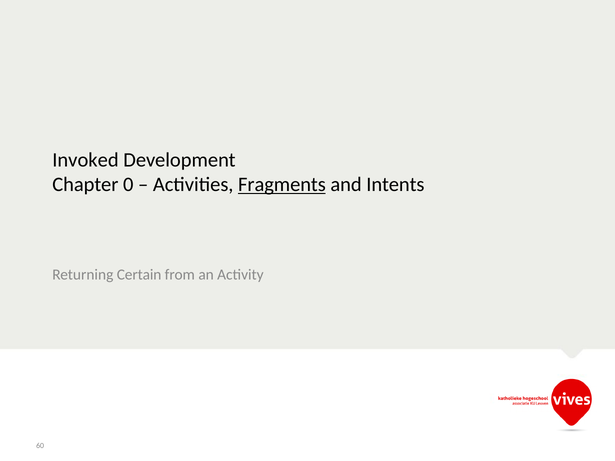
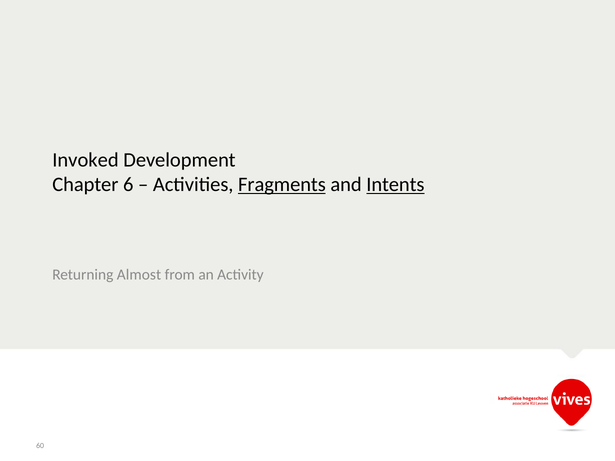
0: 0 -> 6
Intents underline: none -> present
Certain: Certain -> Almost
